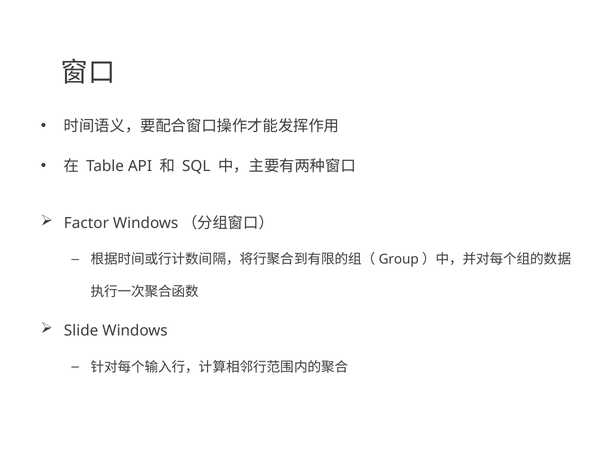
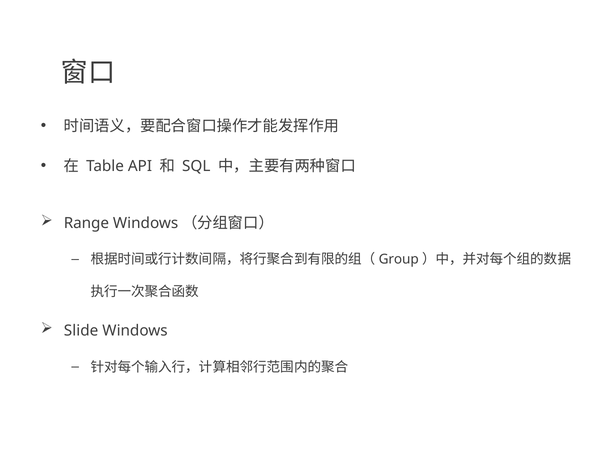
Factor: Factor -> Range
